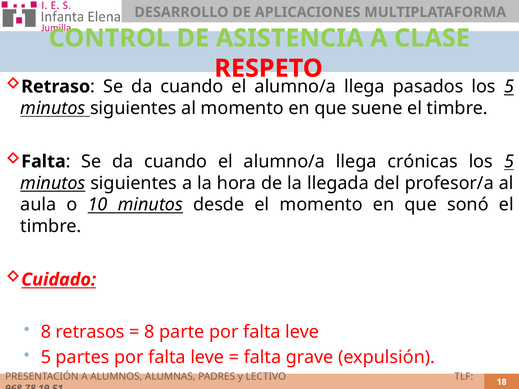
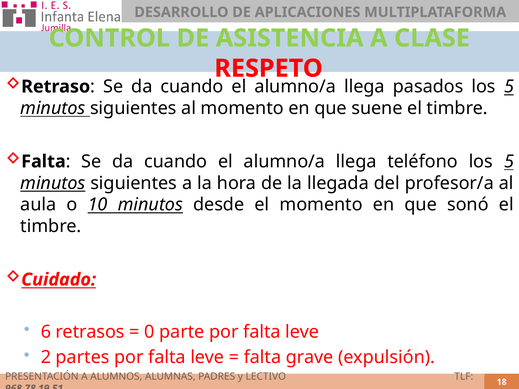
crónicas: crónicas -> teléfono
8 at (46, 332): 8 -> 6
8 at (149, 332): 8 -> 0
5 at (46, 358): 5 -> 2
